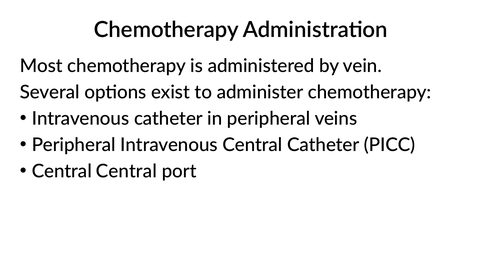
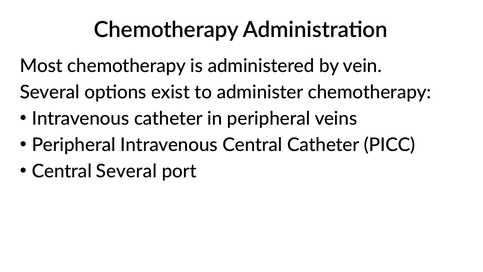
Central Central: Central -> Several
